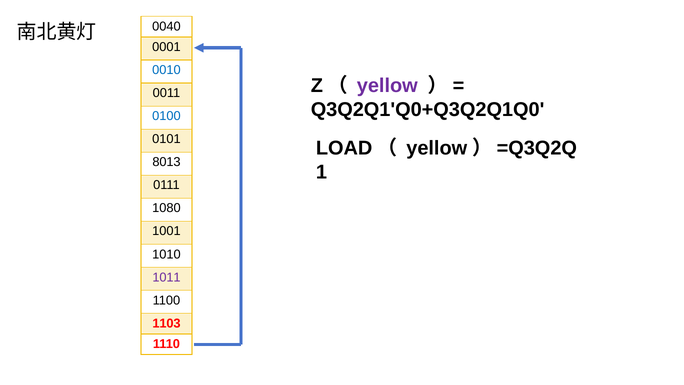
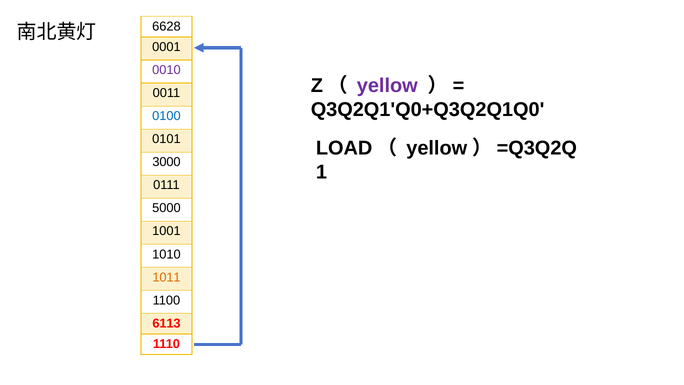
0040: 0040 -> 6628
0010 colour: blue -> purple
8013: 8013 -> 3000
1080: 1080 -> 5000
1011 colour: purple -> orange
1103: 1103 -> 6113
